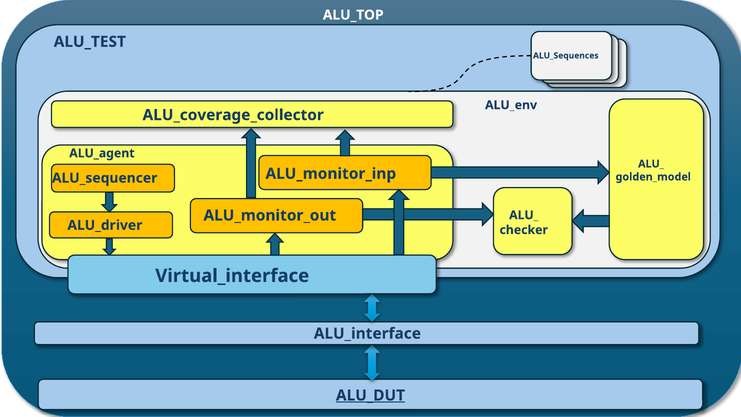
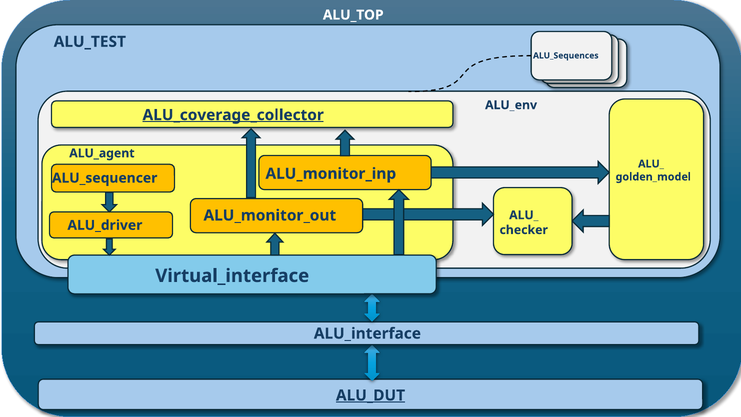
ALU_coverage_collector underline: none -> present
